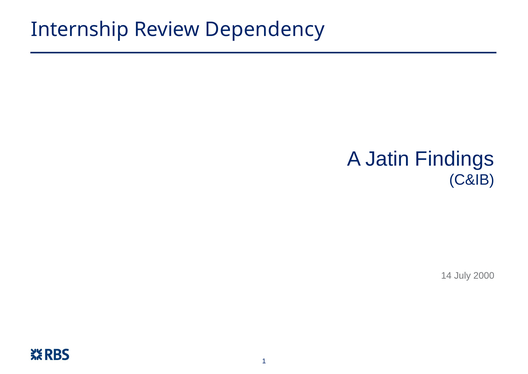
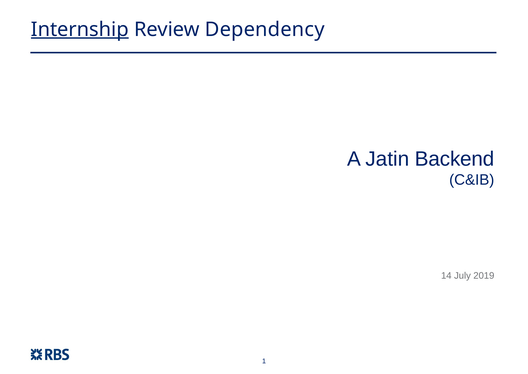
Internship underline: none -> present
Findings: Findings -> Backend
2000: 2000 -> 2019
